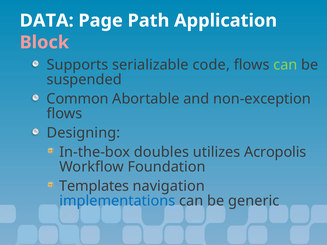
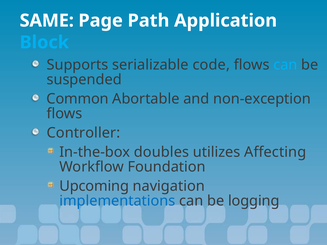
DATA: DATA -> SAME
Block colour: pink -> light blue
can at (285, 65) colour: light green -> light blue
Designing: Designing -> Controller
Acropolis: Acropolis -> Affecting
Templates: Templates -> Upcoming
generic: generic -> logging
